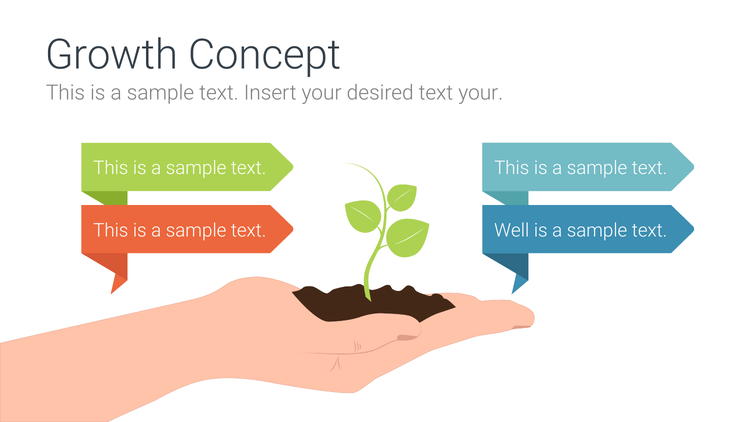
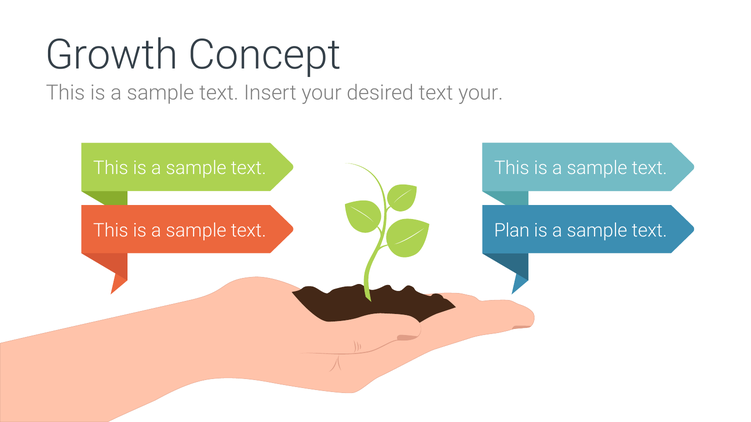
Well: Well -> Plan
